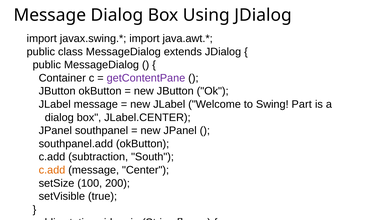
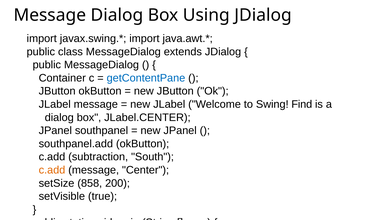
getContentPane colour: purple -> blue
Part: Part -> Find
100: 100 -> 858
